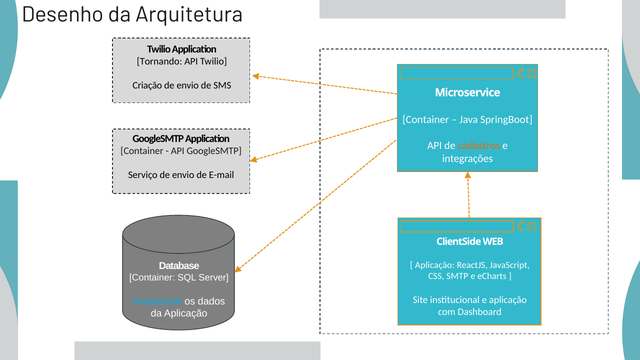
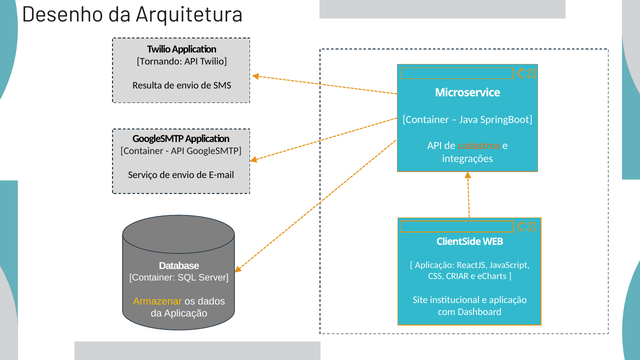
Criação: Criação -> Resulta
SMTP: SMTP -> CRIAR
Armazenar colour: light blue -> yellow
